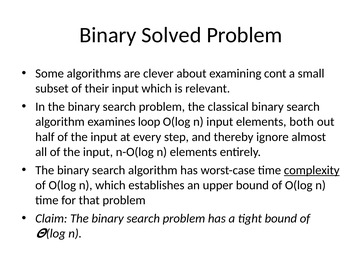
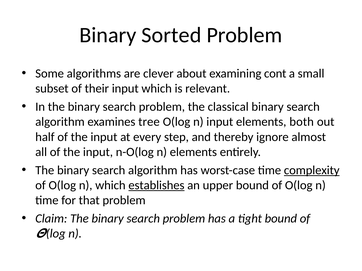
Solved: Solved -> Sorted
loop: loop -> tree
establishes underline: none -> present
